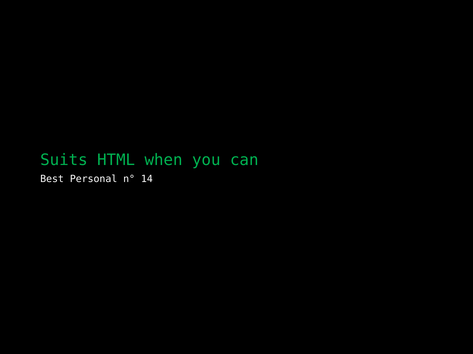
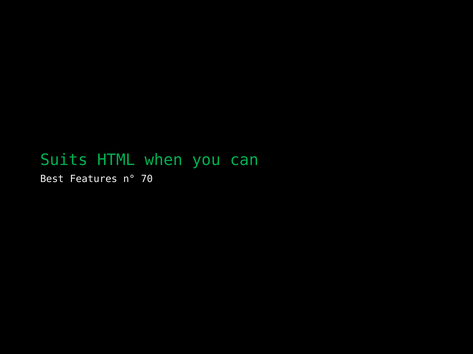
Personal: Personal -> Features
14: 14 -> 70
